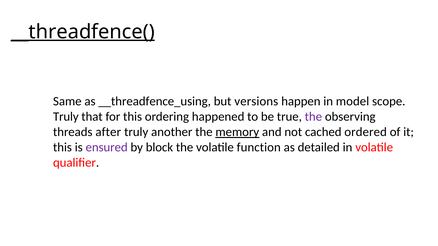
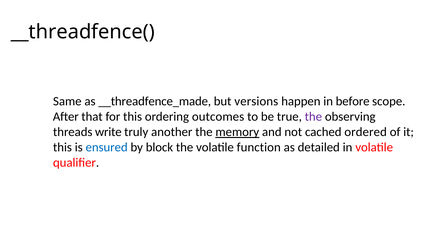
__threadfence( underline: present -> none
__threadfence_using: __threadfence_using -> __threadfence_made
model: model -> before
Truly at (66, 117): Truly -> After
happened: happened -> outcomes
after: after -> write
ensured colour: purple -> blue
